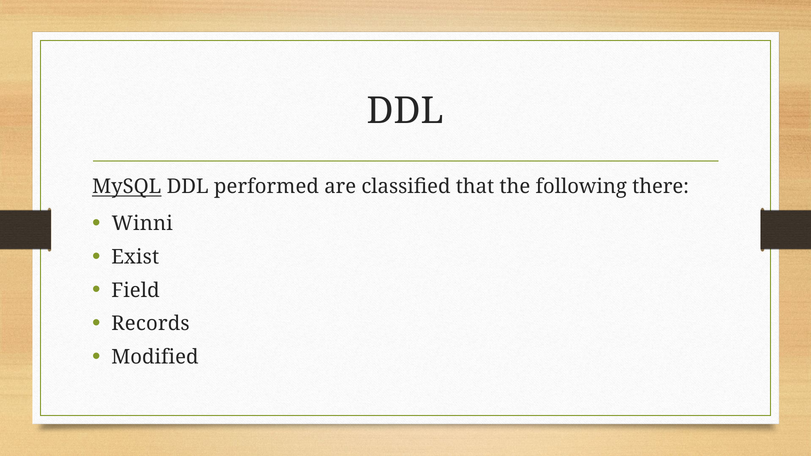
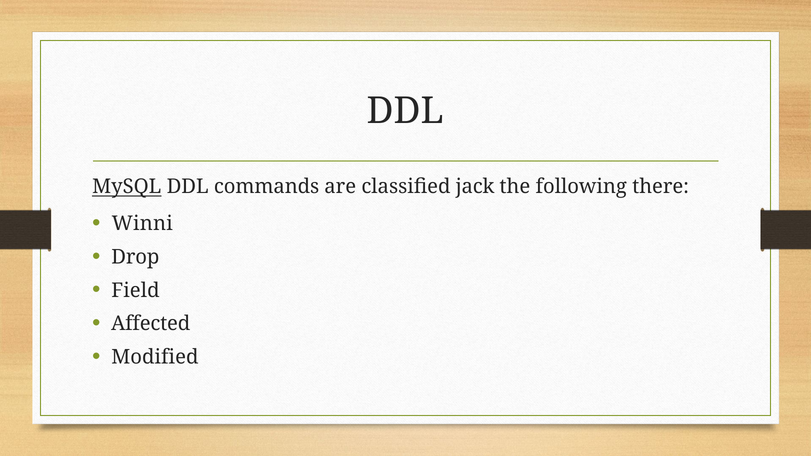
performed: performed -> commands
that: that -> jack
Exist: Exist -> Drop
Records: Records -> Affected
